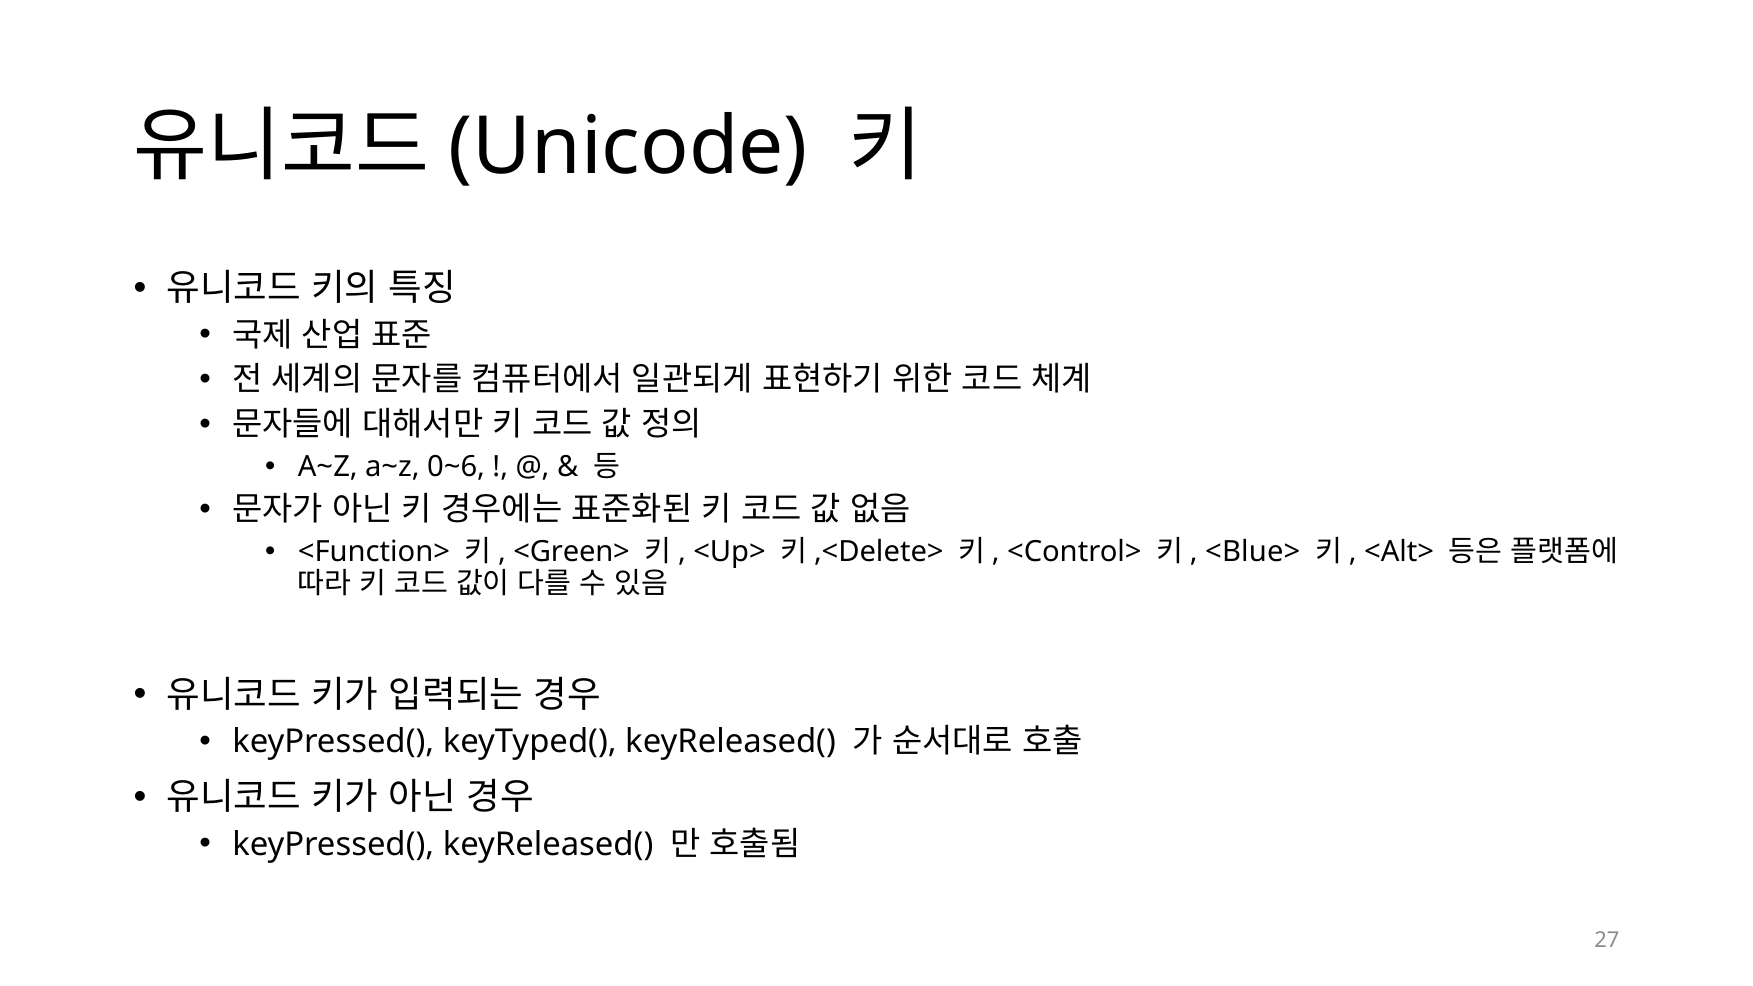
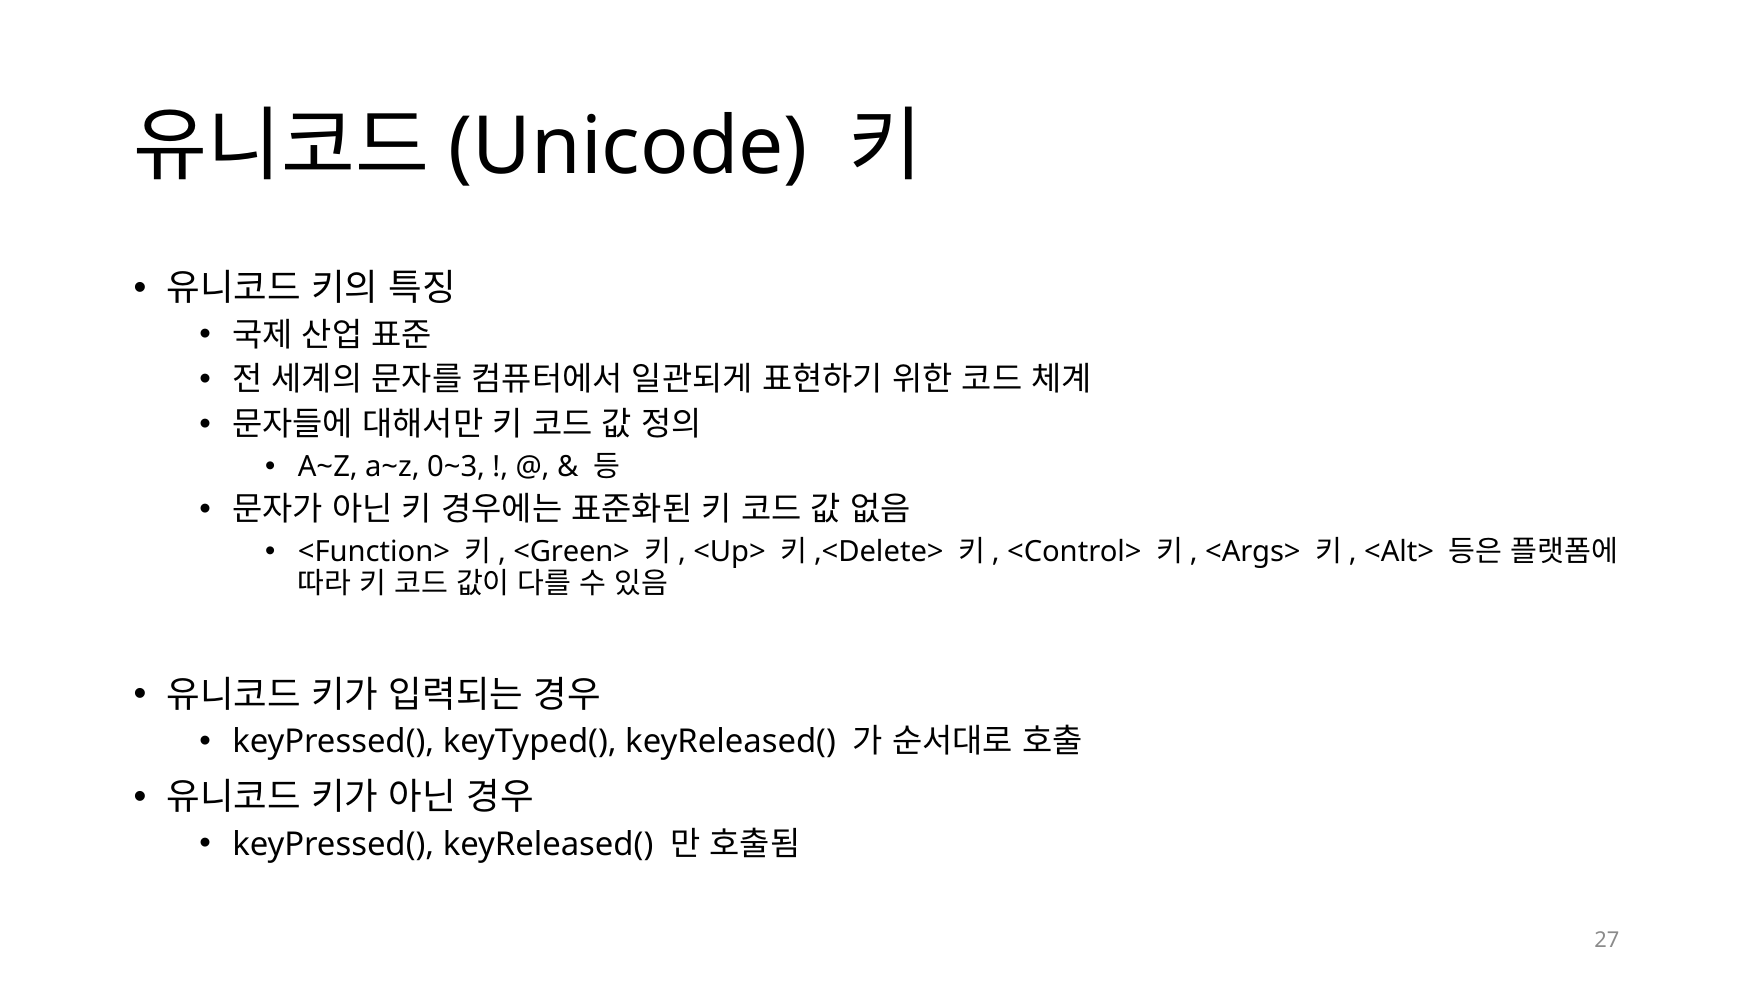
0~6: 0~6 -> 0~3
<Blue>: <Blue> -> <Args>
